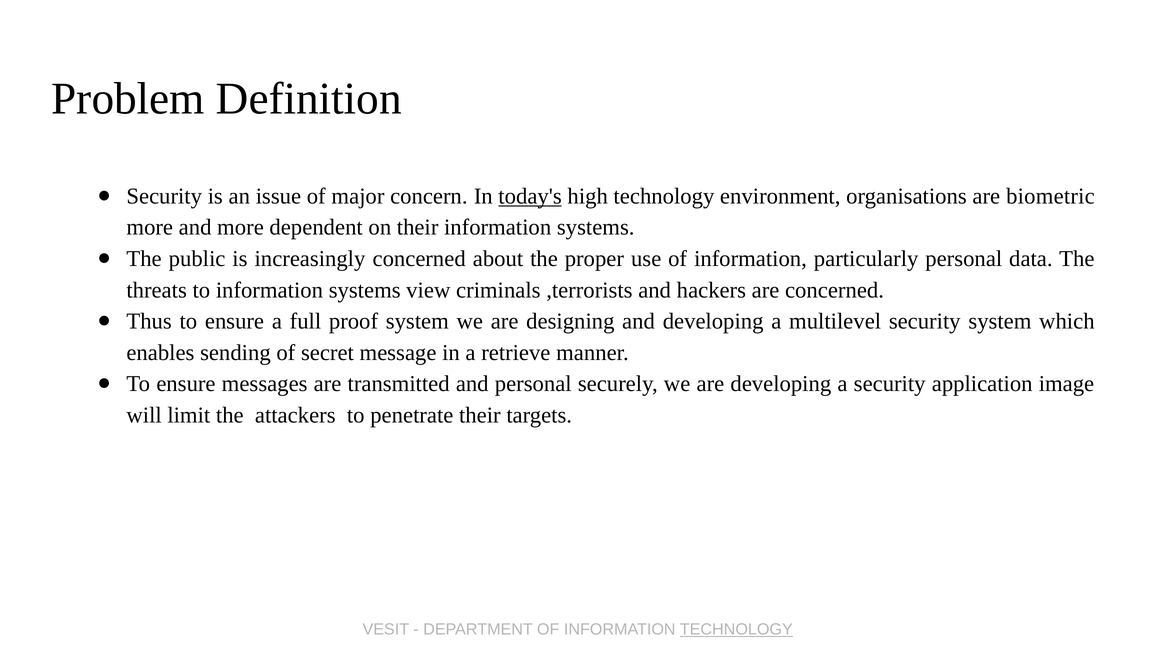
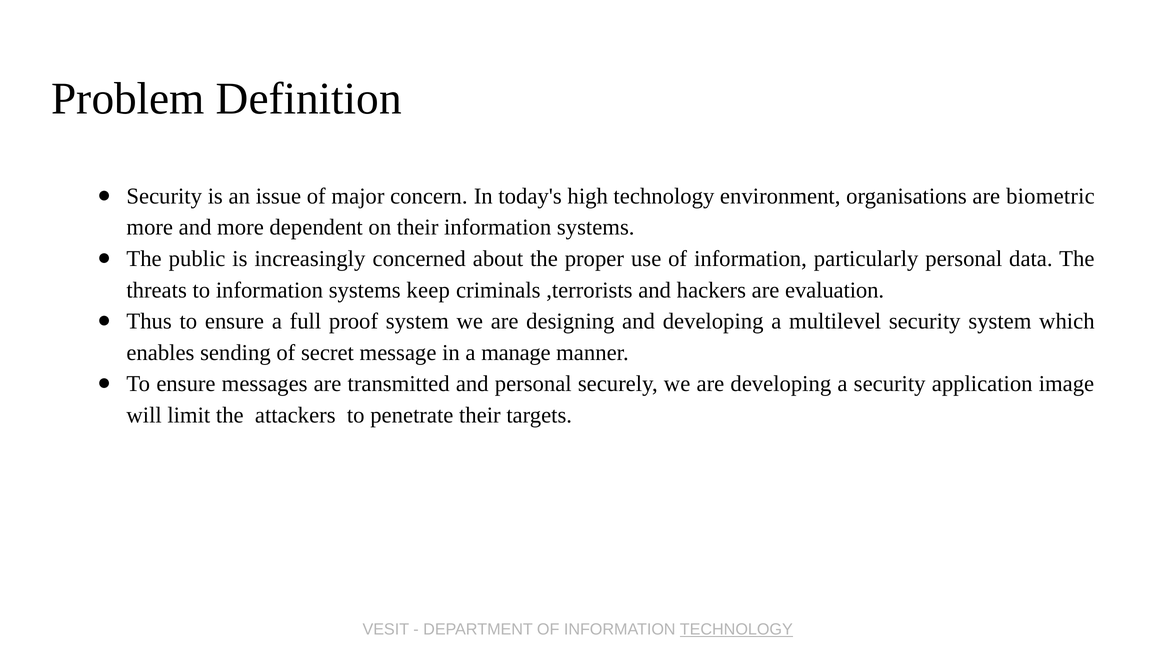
today's underline: present -> none
view: view -> keep
are concerned: concerned -> evaluation
retrieve: retrieve -> manage
